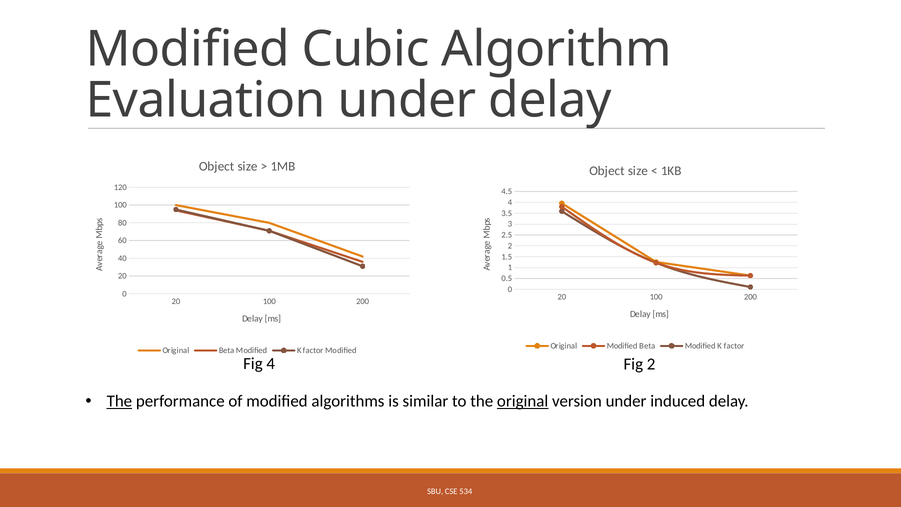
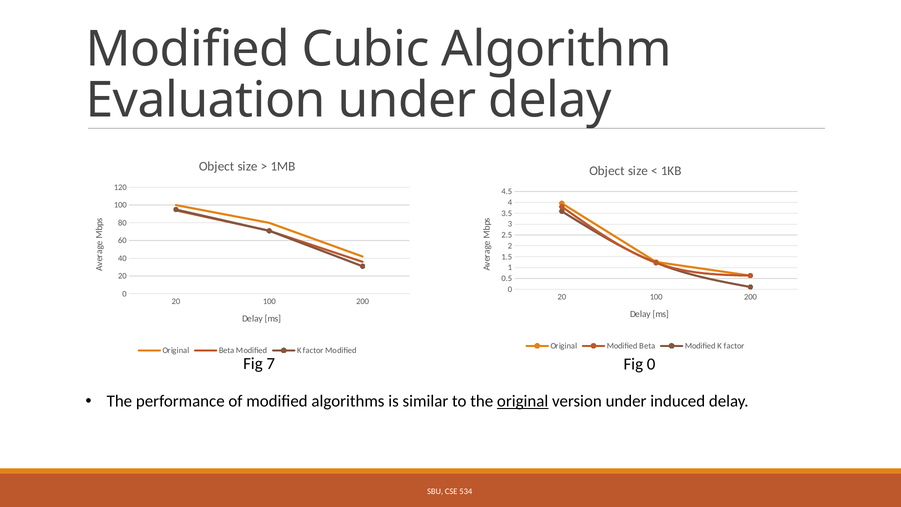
Fig 4: 4 -> 7
Fig 2: 2 -> 0
The at (119, 401) underline: present -> none
